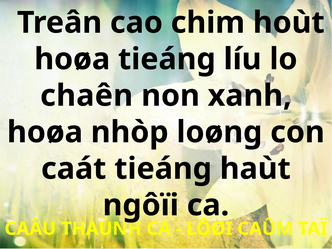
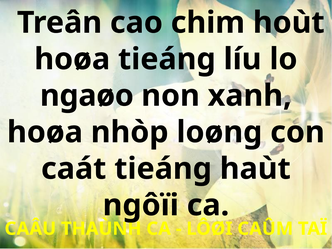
chaên: chaên -> ngaøo
